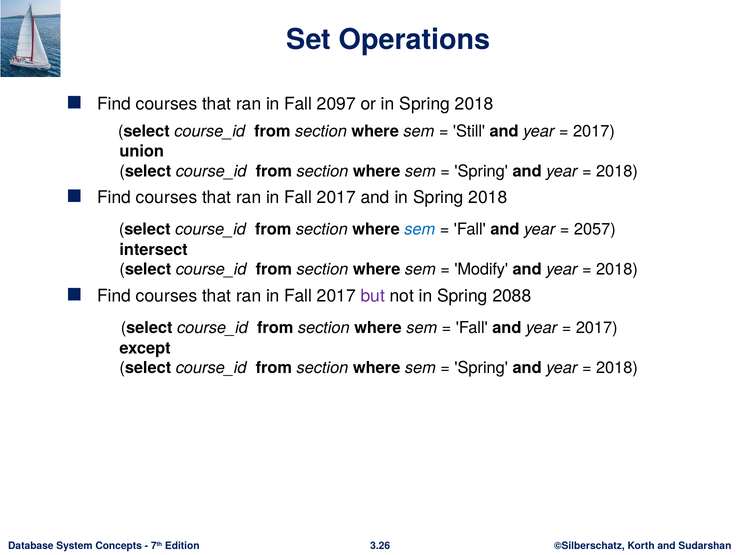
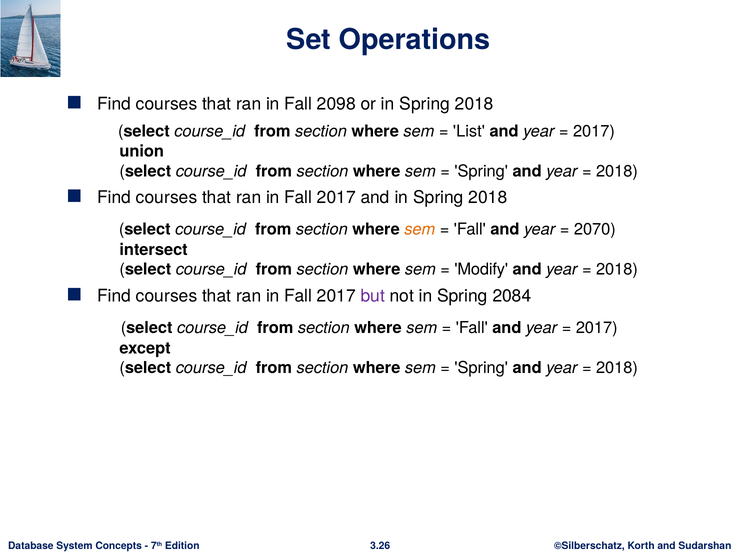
2097: 2097 -> 2098
Still: Still -> List
sem at (420, 229) colour: blue -> orange
2057: 2057 -> 2070
2088: 2088 -> 2084
